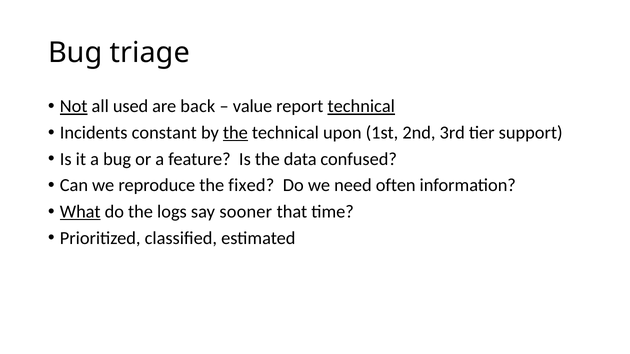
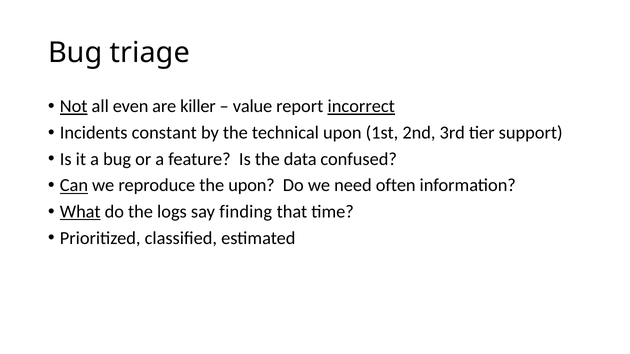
used: used -> even
back: back -> killer
report technical: technical -> incorrect
the at (235, 133) underline: present -> none
Can underline: none -> present
the fixed: fixed -> upon
sooner: sooner -> finding
